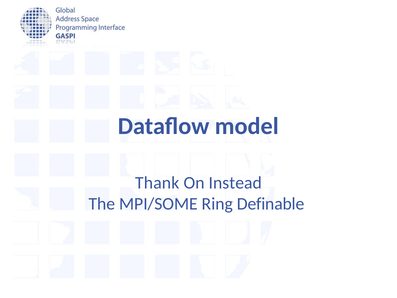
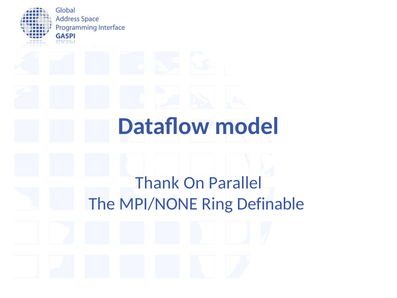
Instead: Instead -> Parallel
MPI/SOME: MPI/SOME -> MPI/NONE
